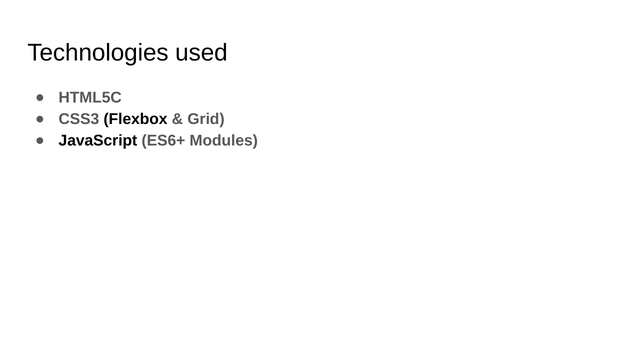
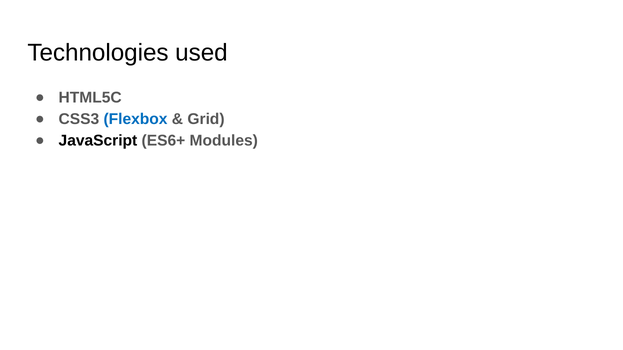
Flexbox colour: black -> blue
